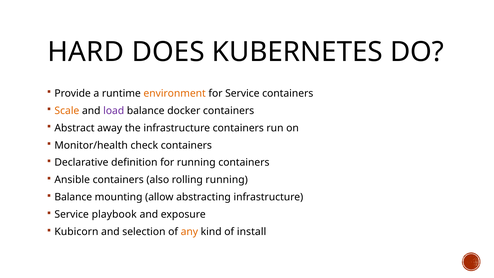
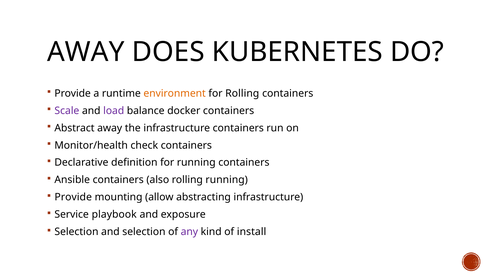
HARD at (86, 52): HARD -> AWAY
for Service: Service -> Rolling
Scale colour: orange -> purple
Balance at (73, 197): Balance -> Provide
Kubicorn at (76, 232): Kubicorn -> Selection
any colour: orange -> purple
